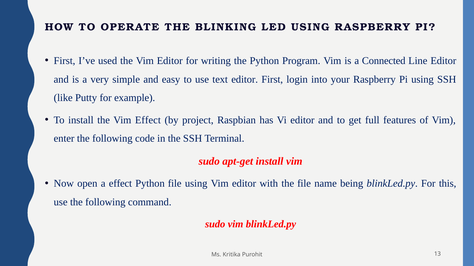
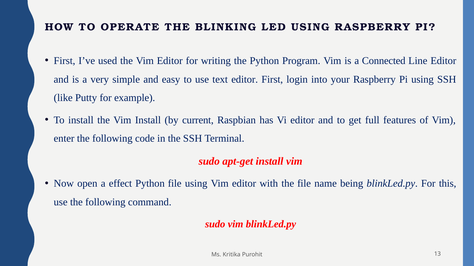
Vim Effect: Effect -> Install
project: project -> current
